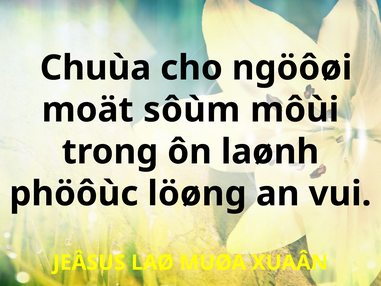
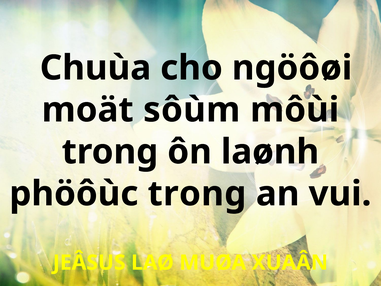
phöôùc löøng: löøng -> trong
